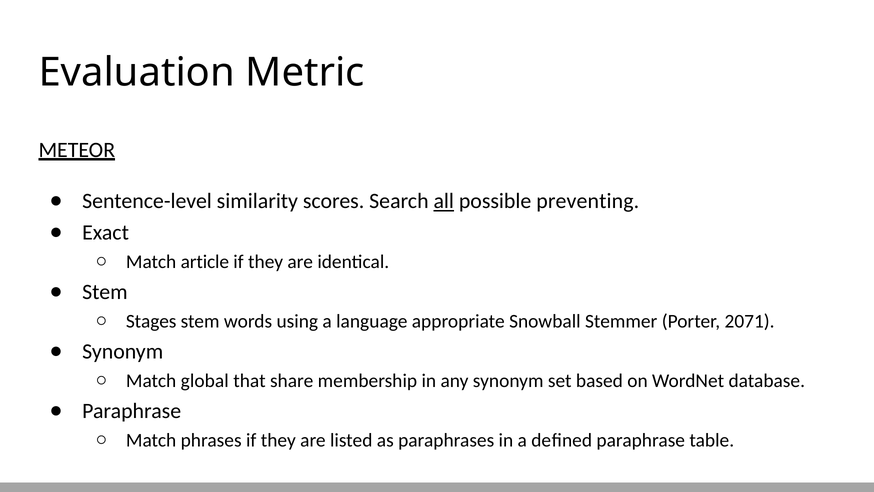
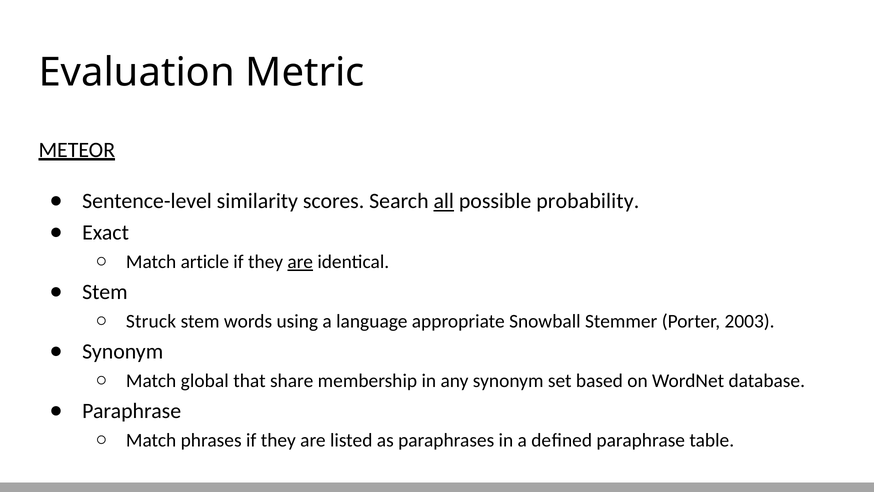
preventing: preventing -> probability
are at (300, 262) underline: none -> present
Stages: Stages -> Struck
2071: 2071 -> 2003
